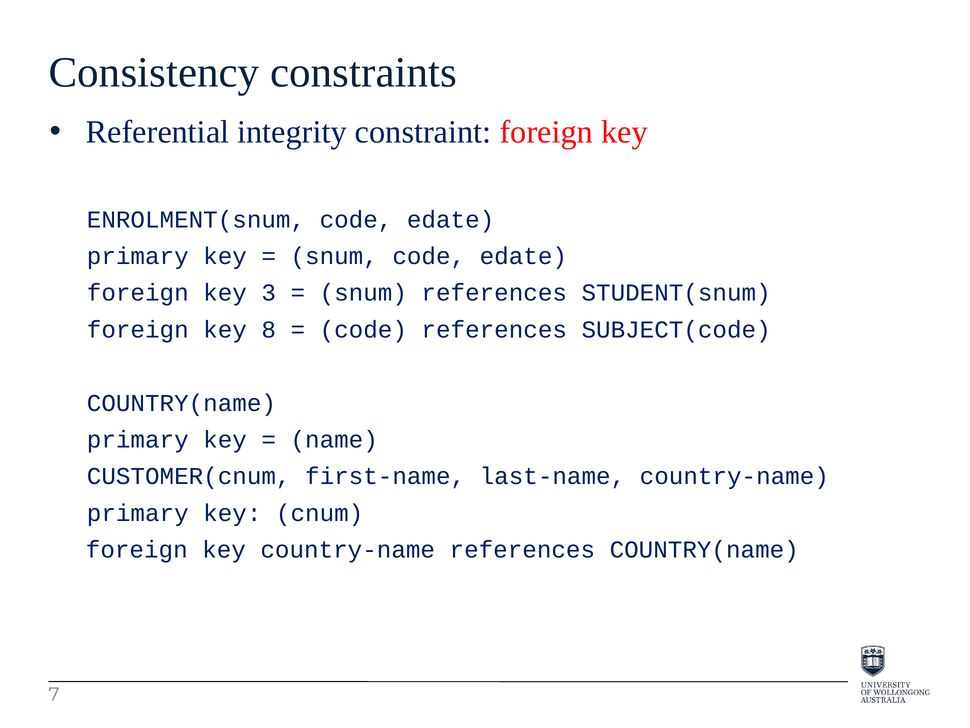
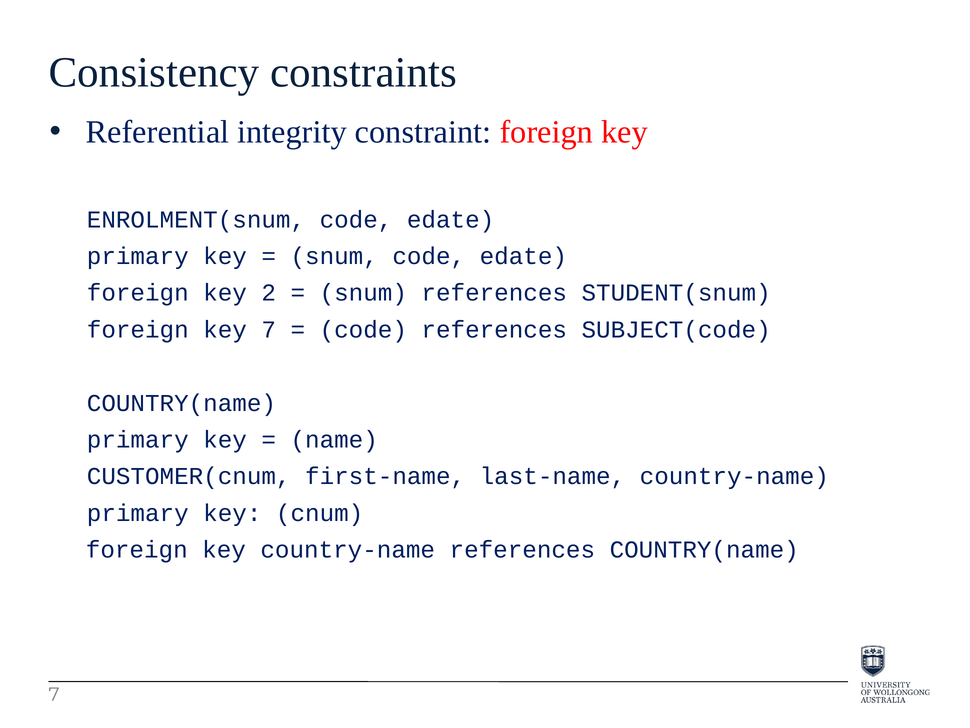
3: 3 -> 2
key 8: 8 -> 7
